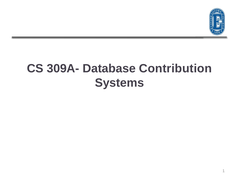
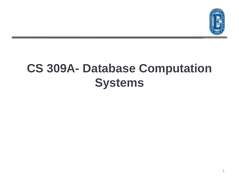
Contribution: Contribution -> Computation
